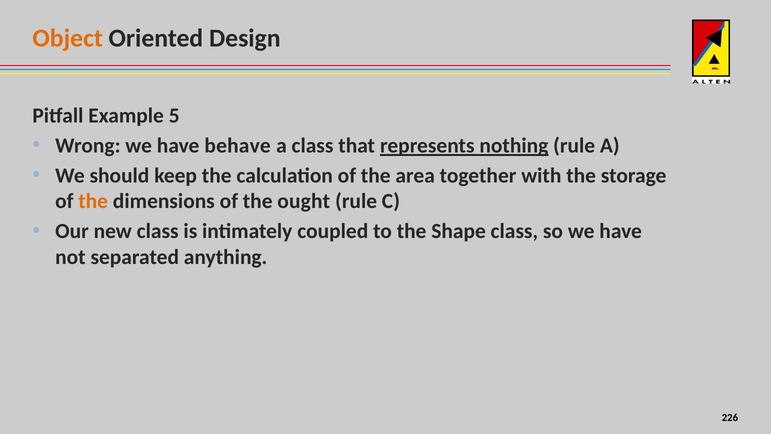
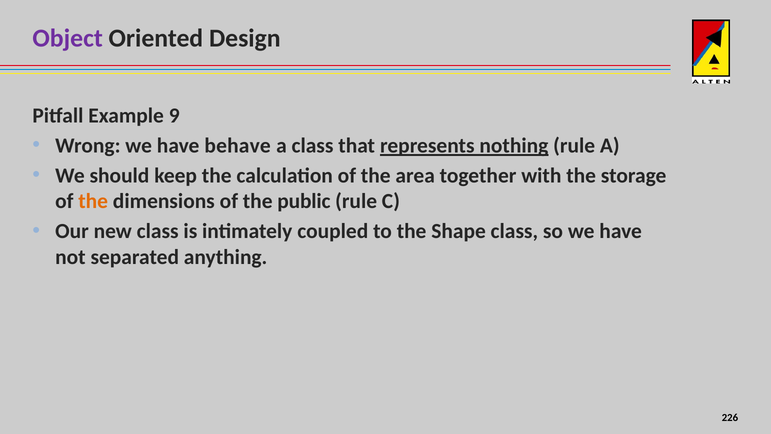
Object colour: orange -> purple
5: 5 -> 9
ought: ought -> public
